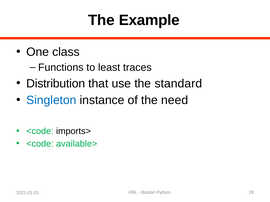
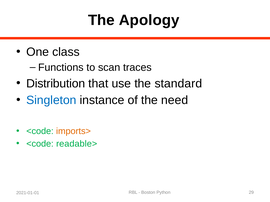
Example: Example -> Apology
least: least -> scan
imports> colour: black -> orange
available>: available> -> readable>
